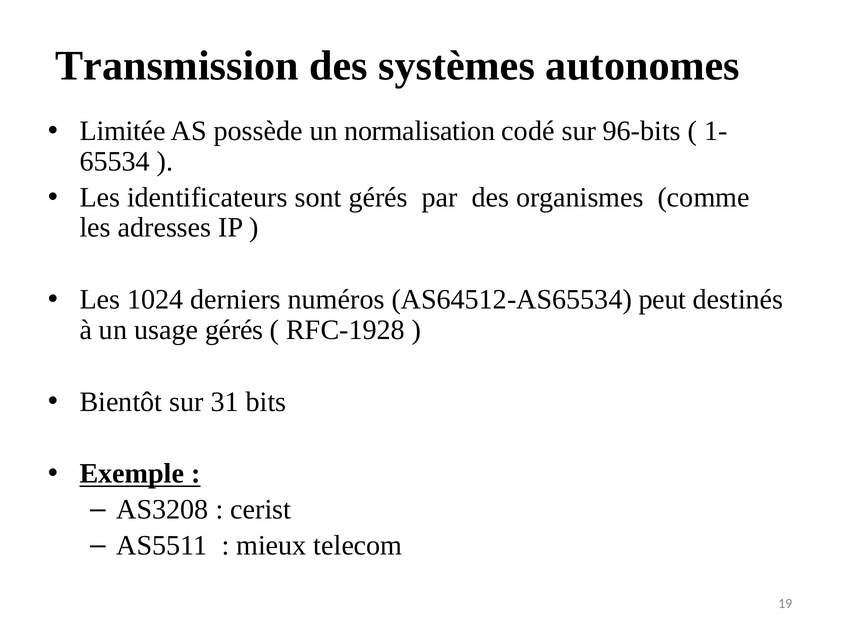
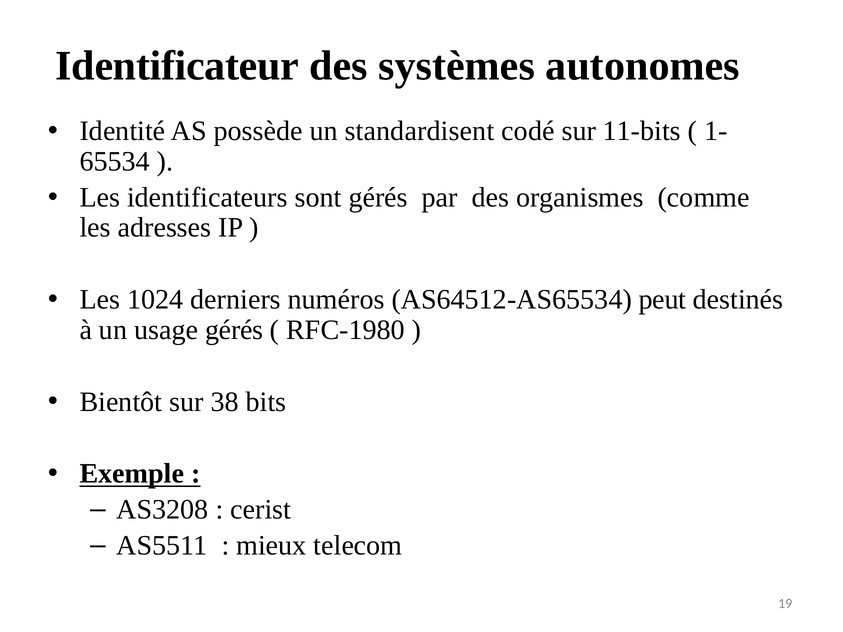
Transmission: Transmission -> Identificateur
Limitée: Limitée -> Identité
normalisation: normalisation -> standardisent
96-bits: 96-bits -> 11-bits
RFC-1928: RFC-1928 -> RFC-1980
31: 31 -> 38
